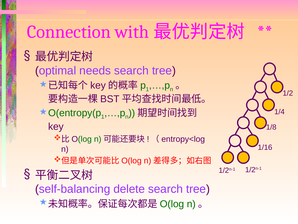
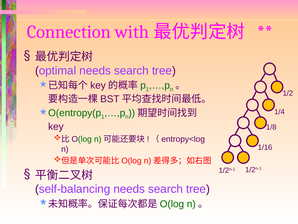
self-balancing delete: delete -> needs
